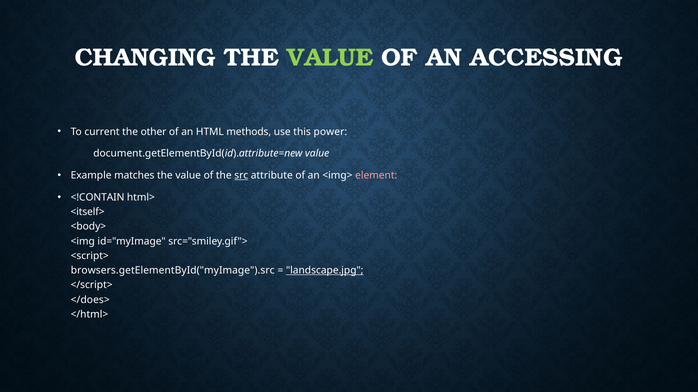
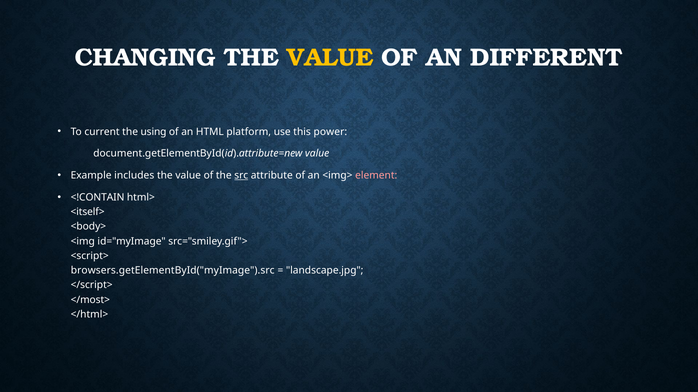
VALUE at (330, 58) colour: light green -> yellow
ACCESSING: ACCESSING -> DIFFERENT
other: other -> using
methods: methods -> platform
matches: matches -> includes
landscape.jpg underline: present -> none
</does>: </does> -> </most>
